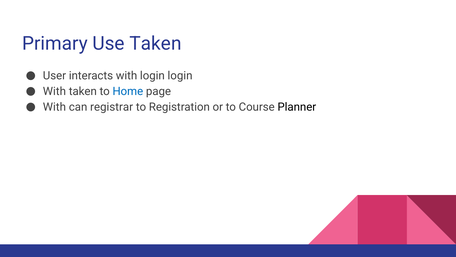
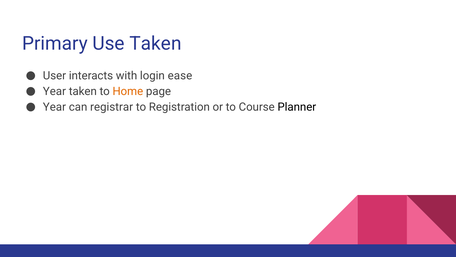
login login: login -> ease
With at (54, 91): With -> Year
Home colour: blue -> orange
With at (54, 107): With -> Year
